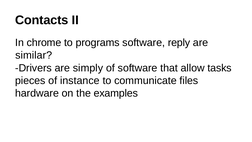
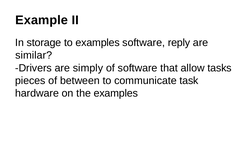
Contacts: Contacts -> Example
chrome: chrome -> storage
to programs: programs -> examples
instance: instance -> between
files: files -> task
